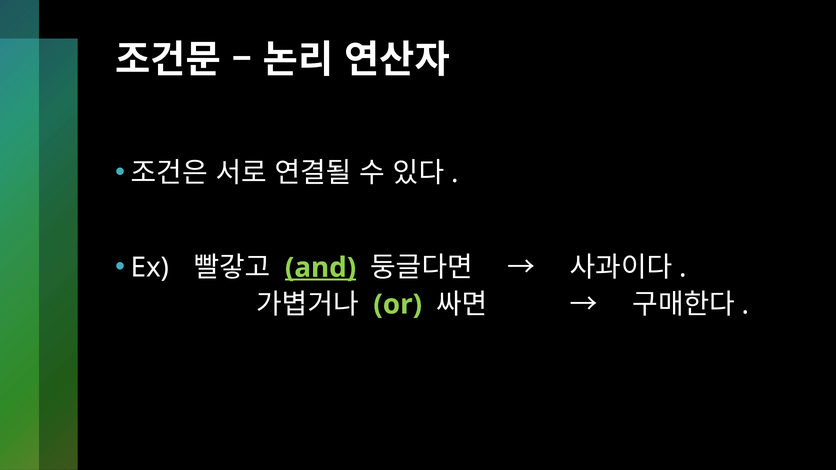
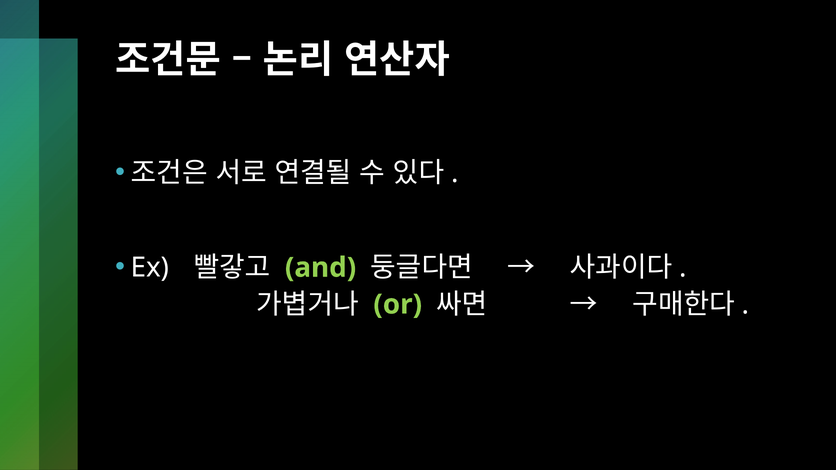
and underline: present -> none
